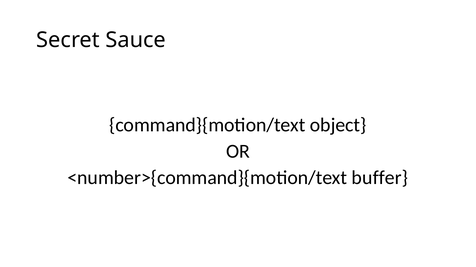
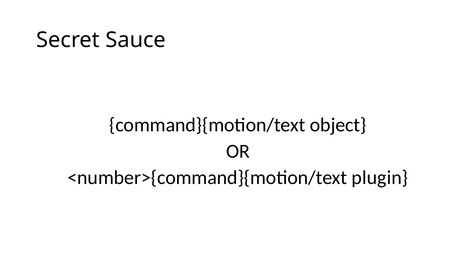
buffer: buffer -> plugin
